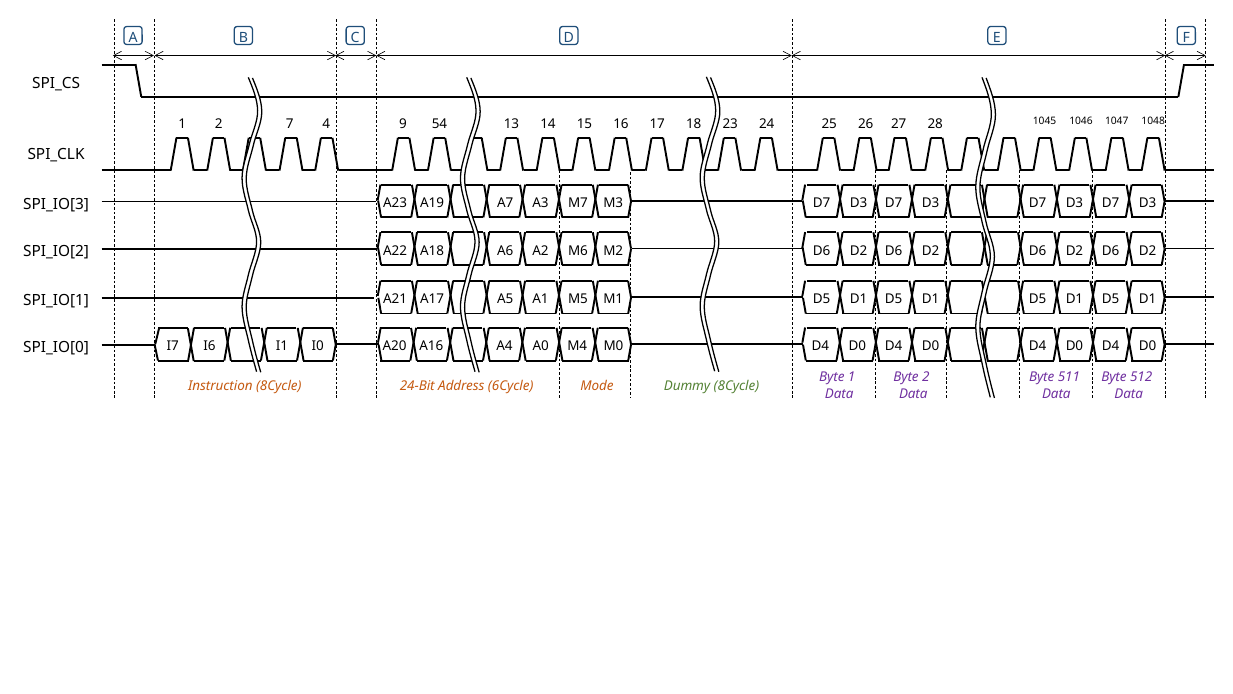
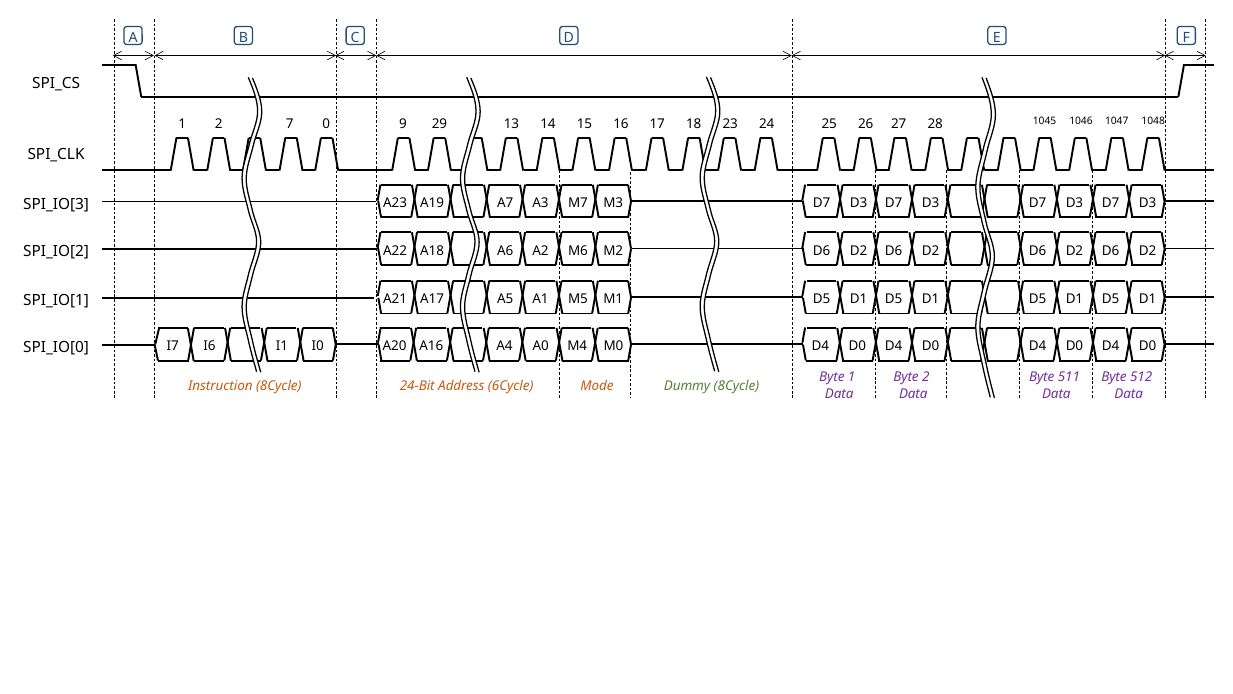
4: 4 -> 0
54: 54 -> 29
